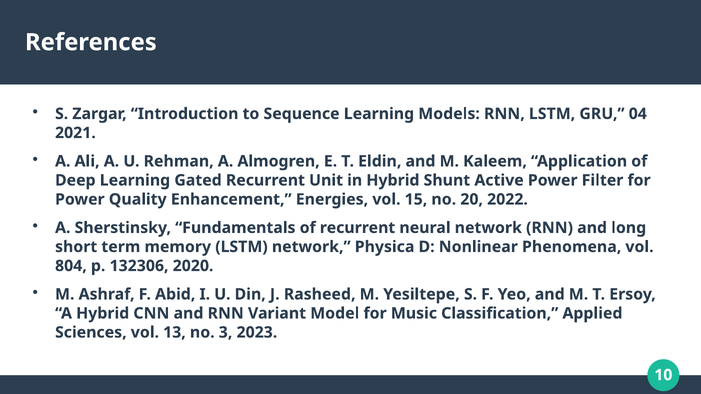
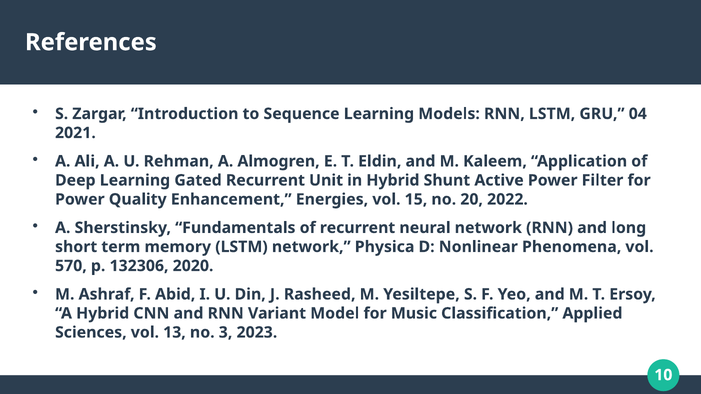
804: 804 -> 570
